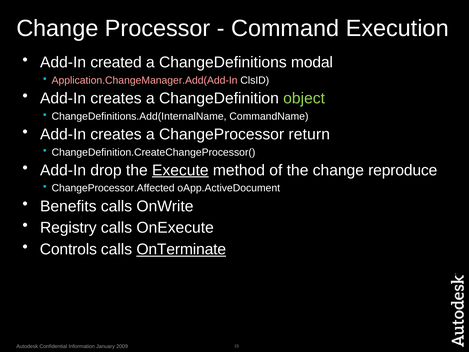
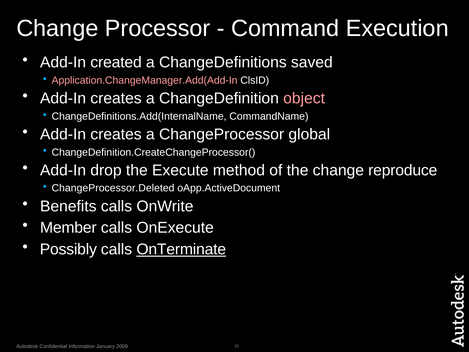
modal: modal -> saved
object colour: light green -> pink
return: return -> global
Execute underline: present -> none
ChangeProcessor.Affected: ChangeProcessor.Affected -> ChangeProcessor.Deleted
Registry: Registry -> Member
Controls: Controls -> Possibly
